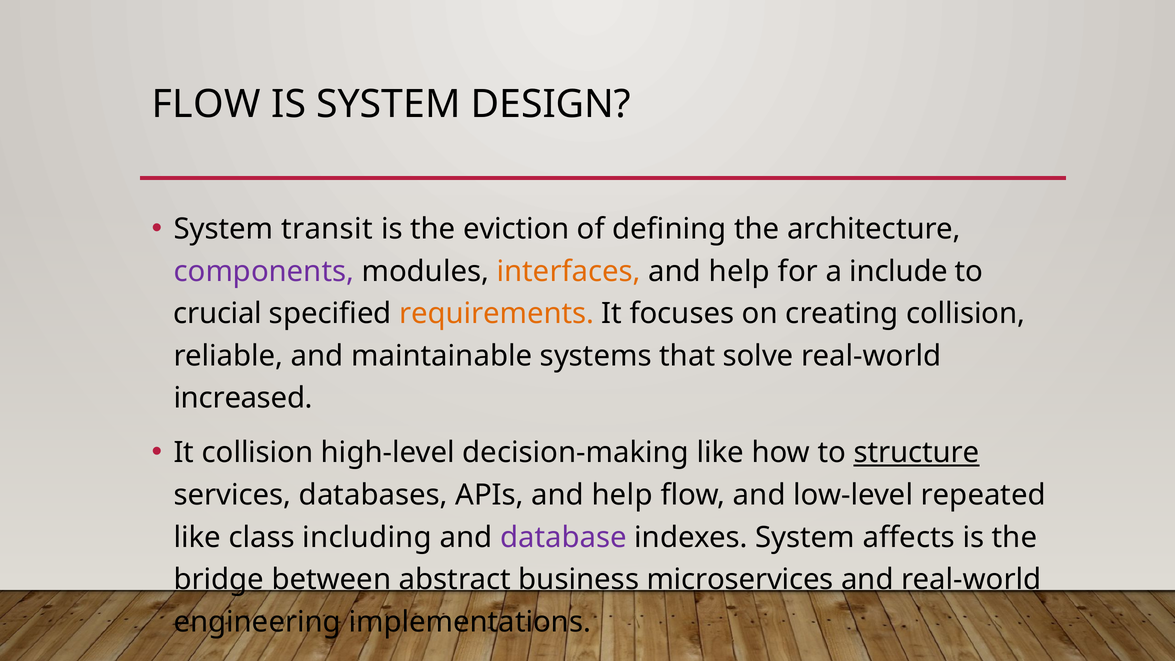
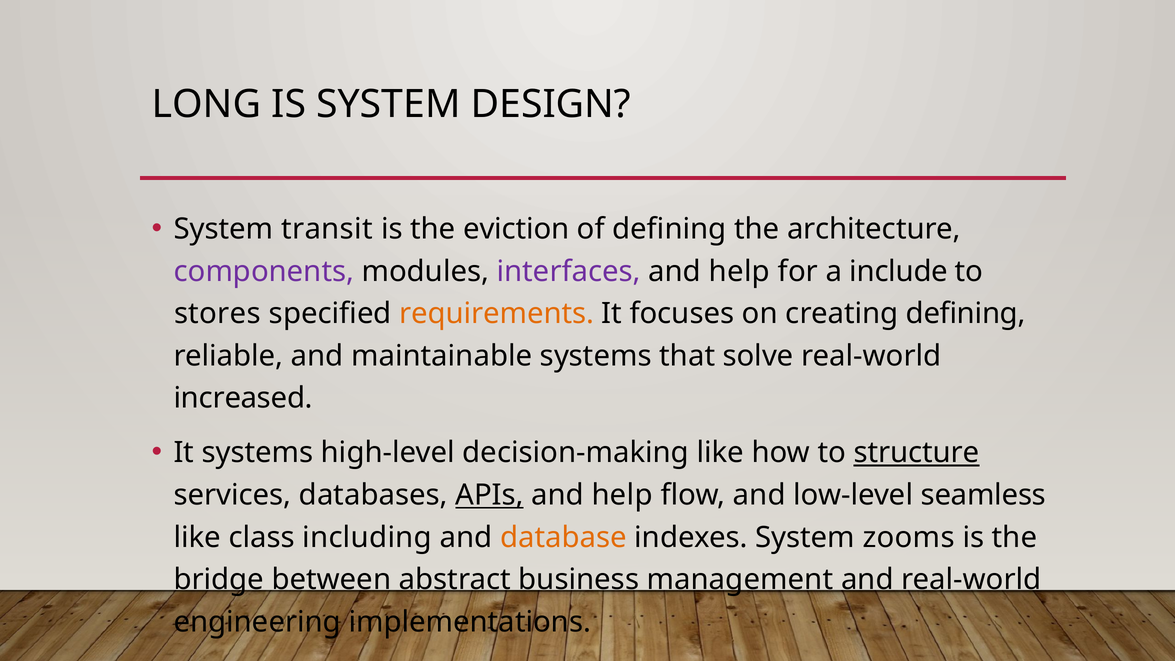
FLOW at (206, 104): FLOW -> LONG
interfaces colour: orange -> purple
crucial: crucial -> stores
creating collision: collision -> defining
It collision: collision -> systems
APIs underline: none -> present
repeated: repeated -> seamless
database colour: purple -> orange
affects: affects -> zooms
microservices: microservices -> management
